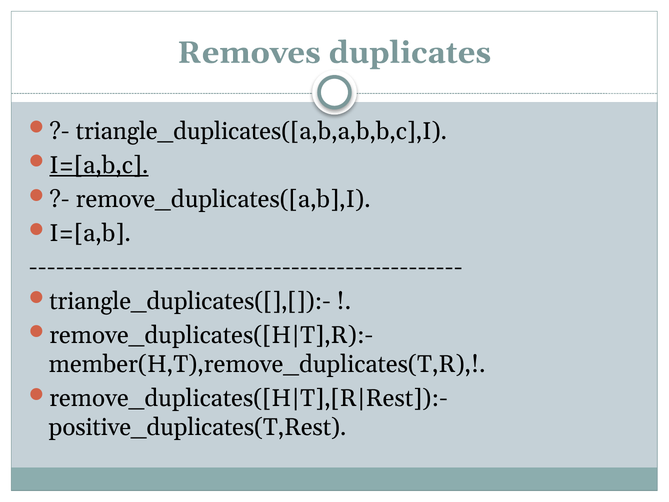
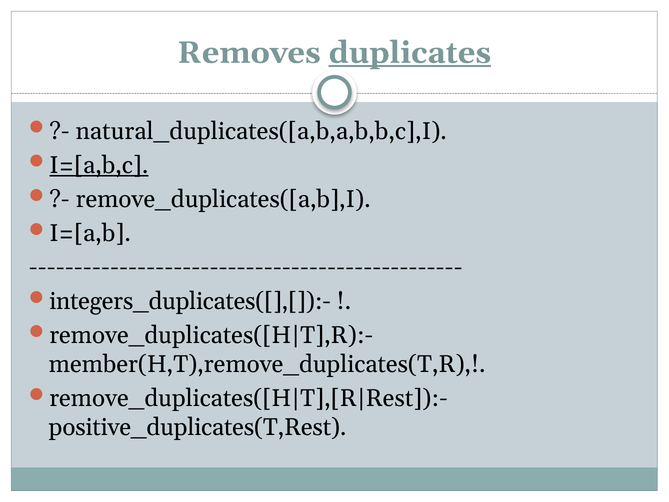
duplicates underline: none -> present
triangle_duplicates([a,b,a,b,b,c],I: triangle_duplicates([a,b,a,b,b,c],I -> natural_duplicates([a,b,a,b,b,c],I
triangle_duplicates([],[]):-: triangle_duplicates([],[]):- -> integers_duplicates([],[]):-
